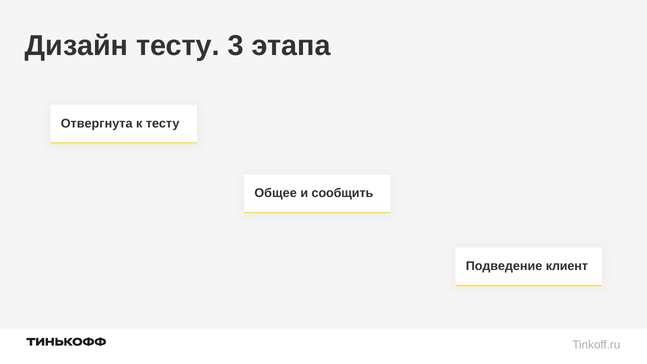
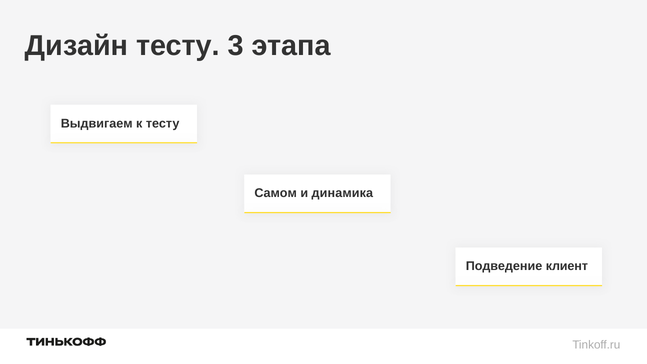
Отвергнута: Отвергнута -> Выдвигаем
Общее: Общее -> Самом
сообщить: сообщить -> динамика
